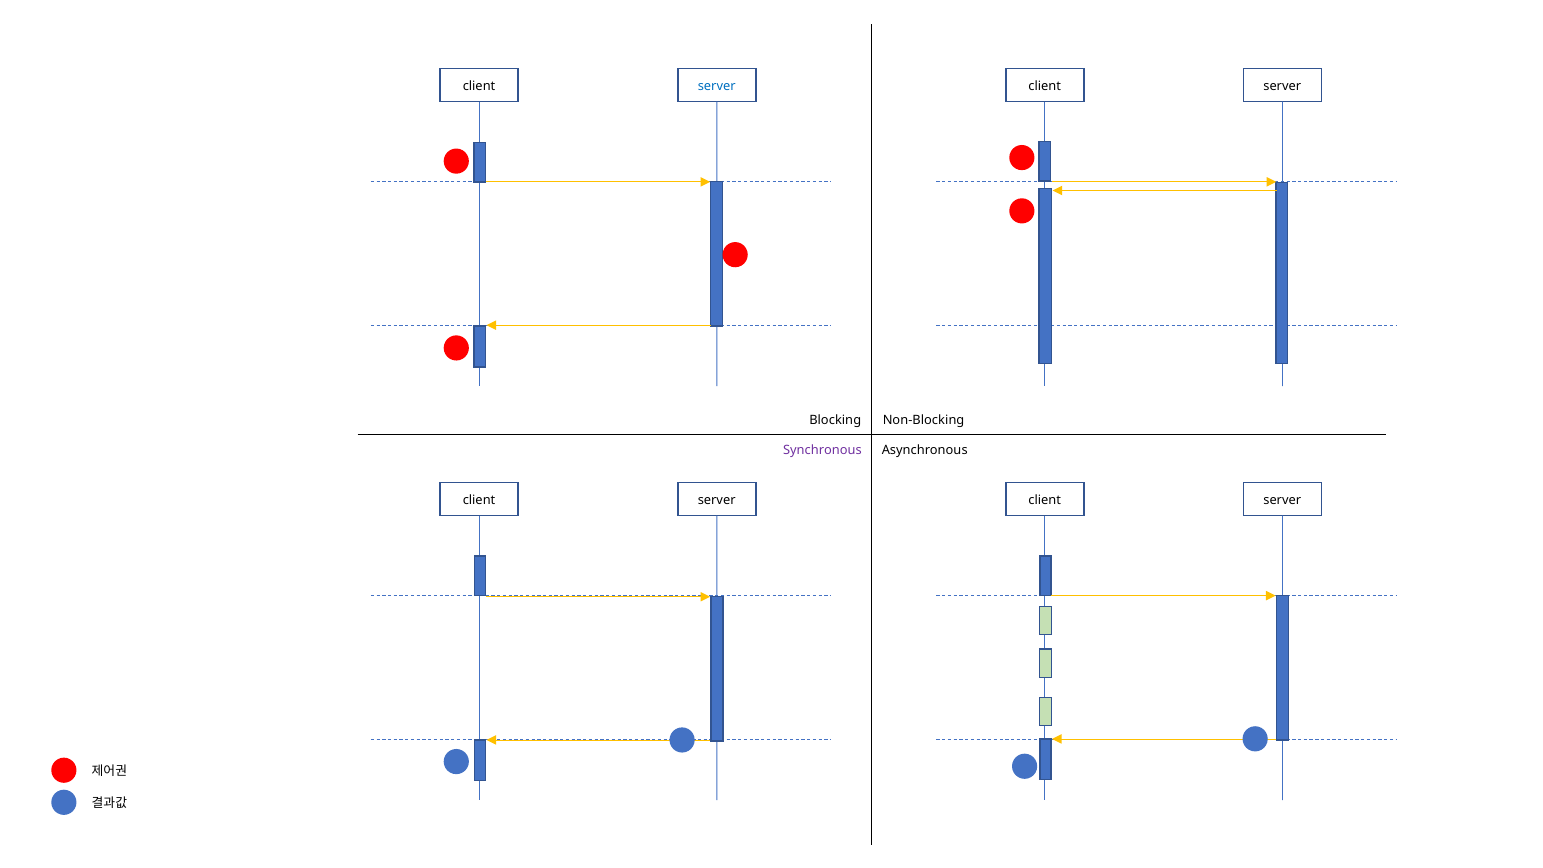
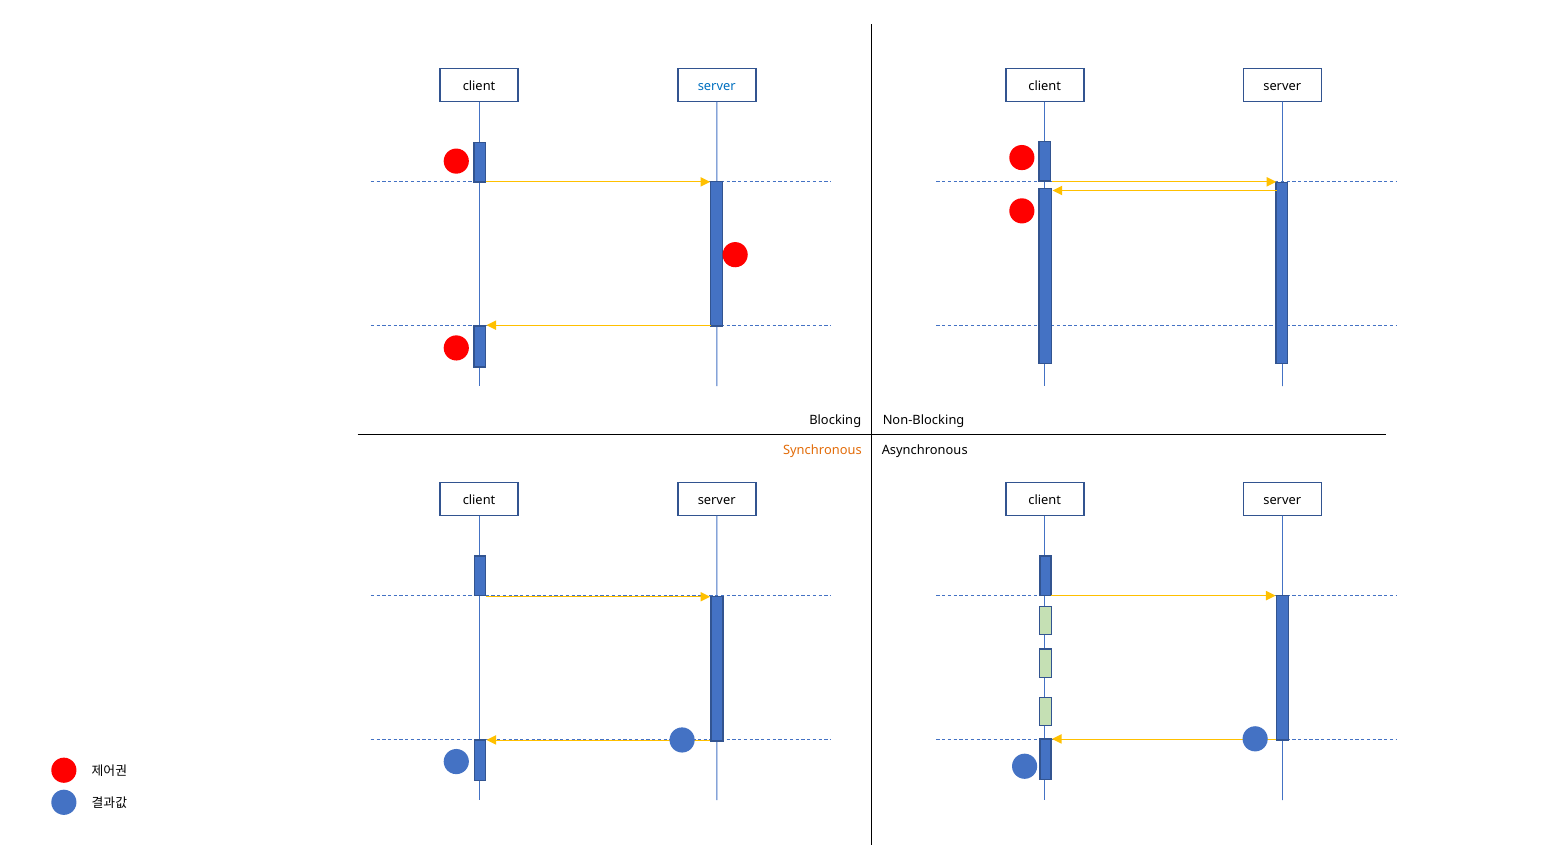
Synchronous colour: purple -> orange
